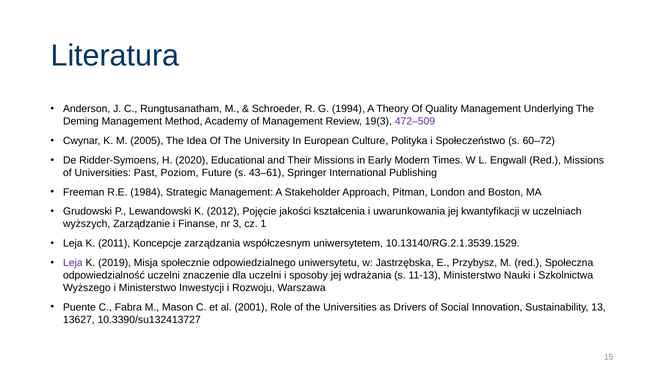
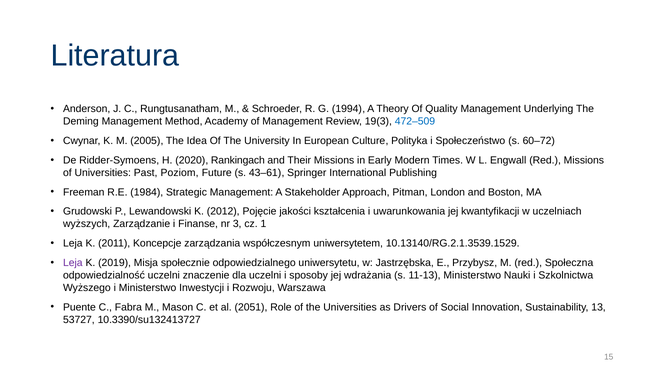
472–509 colour: purple -> blue
Educational: Educational -> Rankingach
2001: 2001 -> 2051
13627: 13627 -> 53727
